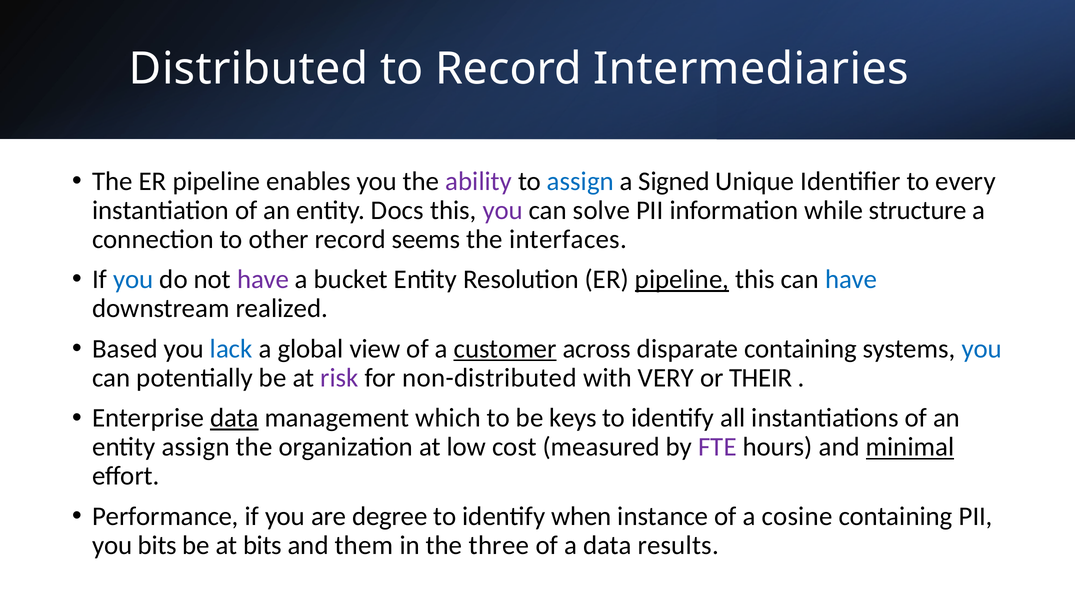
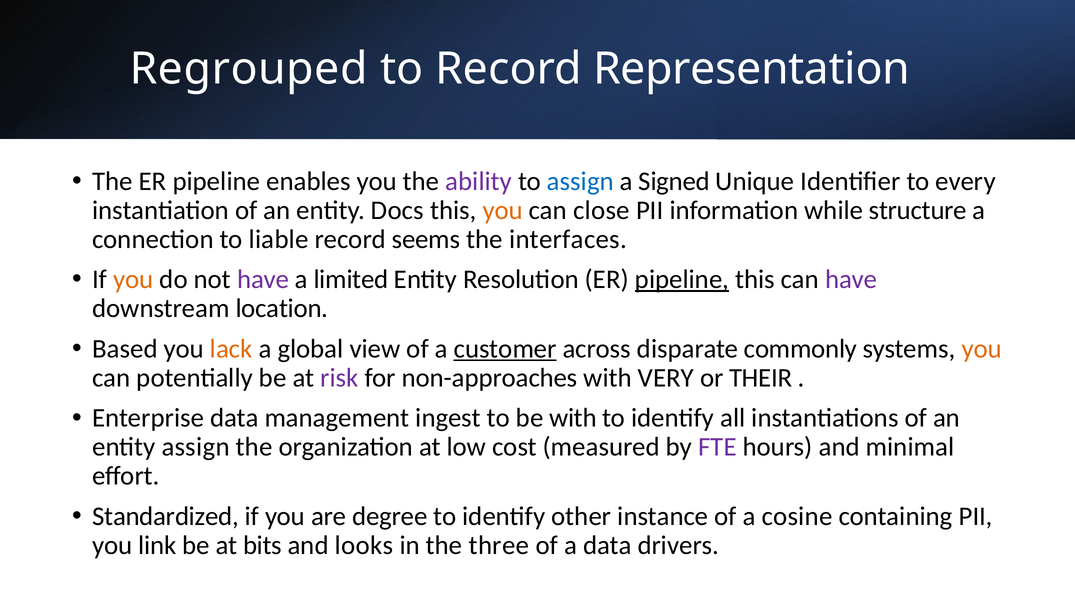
Distributed: Distributed -> Regrouped
Intermediaries: Intermediaries -> Representation
you at (503, 210) colour: purple -> orange
solve: solve -> close
other: other -> liable
you at (133, 279) colour: blue -> orange
bucket: bucket -> limited
have at (851, 279) colour: blue -> purple
realized: realized -> location
lack colour: blue -> orange
disparate containing: containing -> commonly
you at (982, 349) colour: blue -> orange
non-distributed: non-distributed -> non-approaches
data at (234, 418) underline: present -> none
which: which -> ingest
be keys: keys -> with
minimal underline: present -> none
Performance: Performance -> Standardized
when: when -> other
you bits: bits -> link
them: them -> looks
results: results -> drivers
